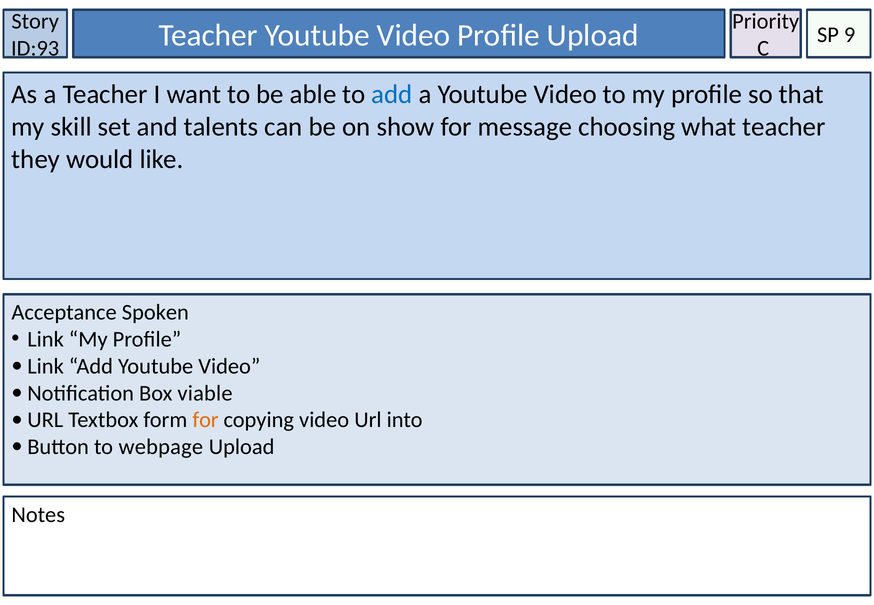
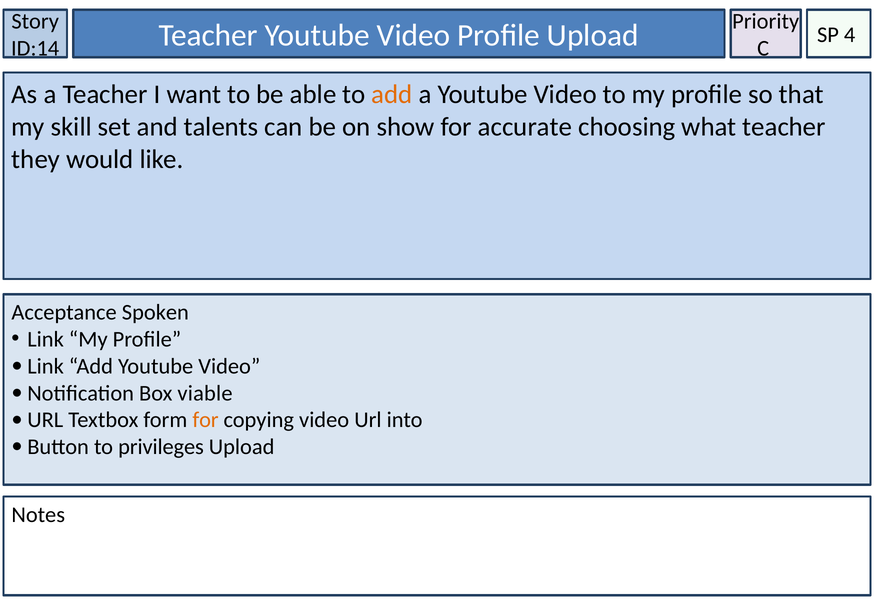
9: 9 -> 4
ID:93: ID:93 -> ID:14
add at (392, 95) colour: blue -> orange
message: message -> accurate
webpage: webpage -> privileges
